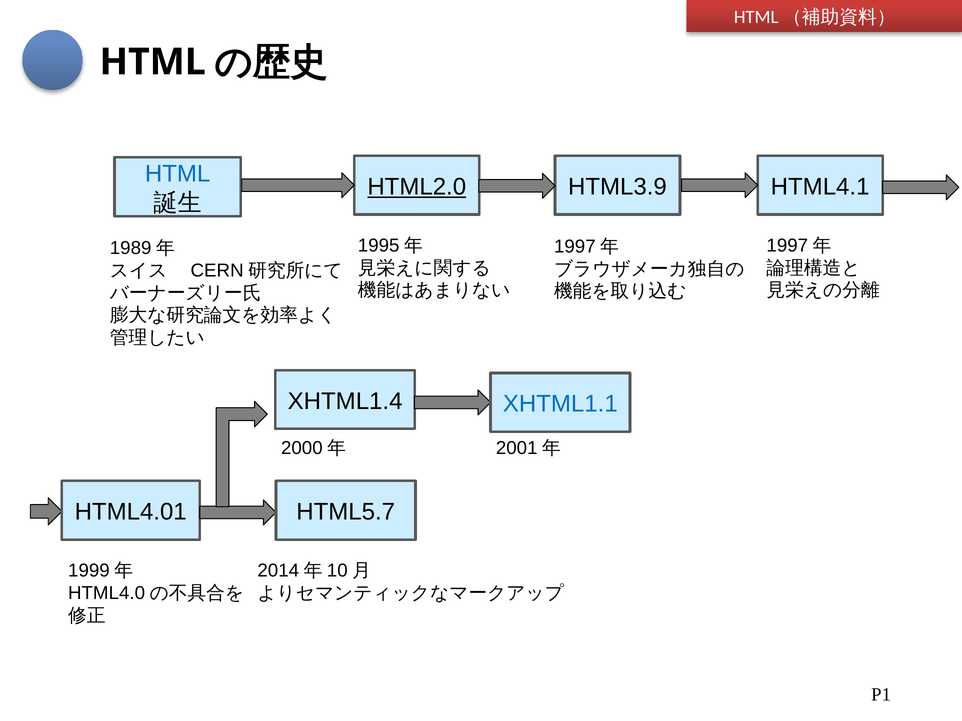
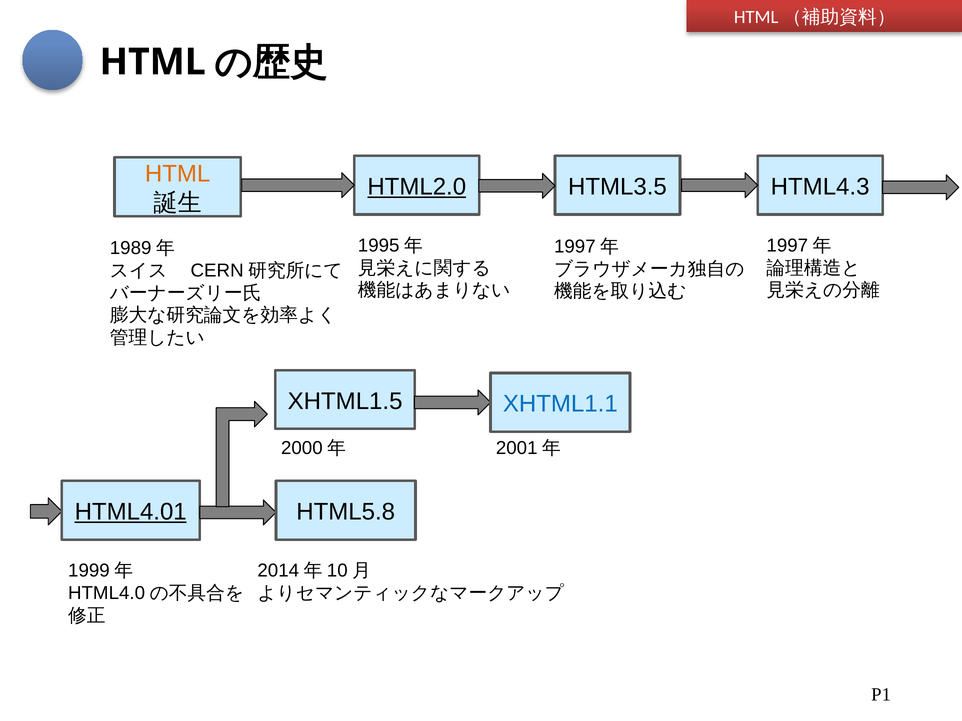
HTML at (178, 174) colour: blue -> orange
HTML3.9: HTML3.9 -> HTML3.5
HTML4.1: HTML4.1 -> HTML4.3
XHTML1.4: XHTML1.4 -> XHTML1.5
HTML4.01 underline: none -> present
HTML5.7: HTML5.7 -> HTML5.8
